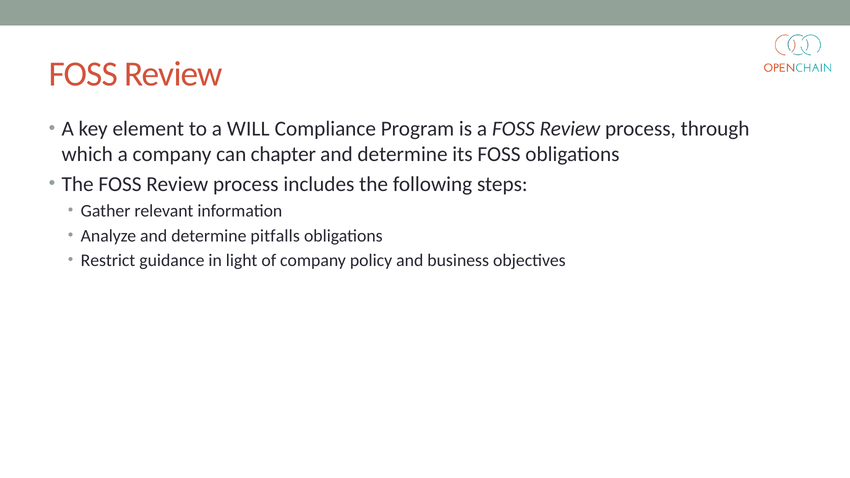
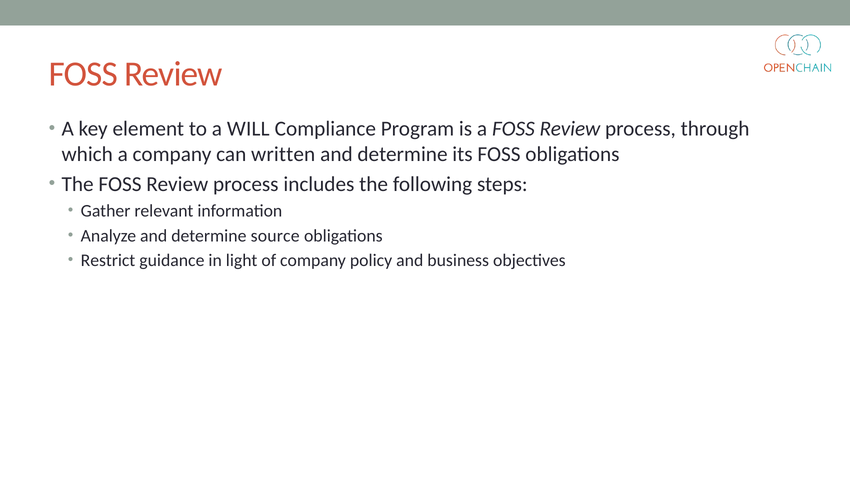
chapter: chapter -> written
pitfalls: pitfalls -> source
